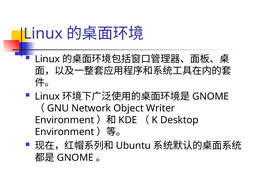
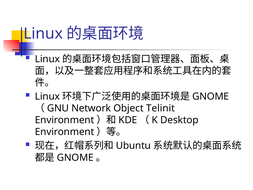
Writer: Writer -> Telinit
